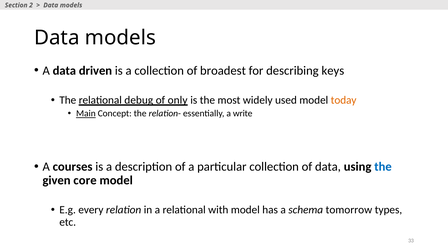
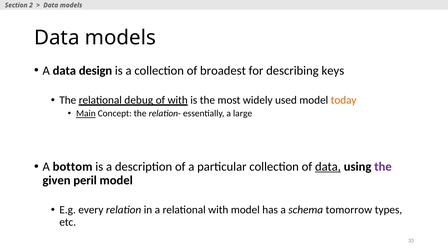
driven: driven -> design
of only: only -> with
write: write -> large
courses: courses -> bottom
data at (328, 167) underline: none -> present
the at (383, 167) colour: blue -> purple
core: core -> peril
